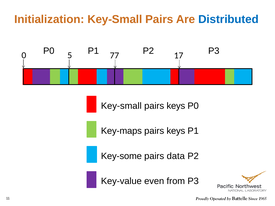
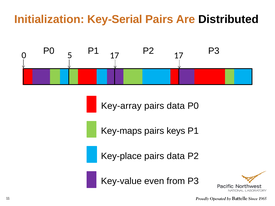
Initialization Key-Small: Key-Small -> Key-Serial
Distributed colour: blue -> black
5 77: 77 -> 17
Key-small at (121, 106): Key-small -> Key-array
keys at (176, 106): keys -> data
Key-some: Key-some -> Key-place
